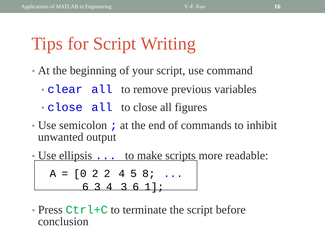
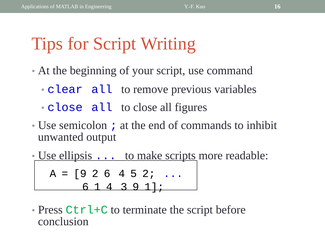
0 at (80, 173): 0 -> 9
2 2: 2 -> 6
5 8: 8 -> 2
6 3: 3 -> 1
3 6: 6 -> 9
